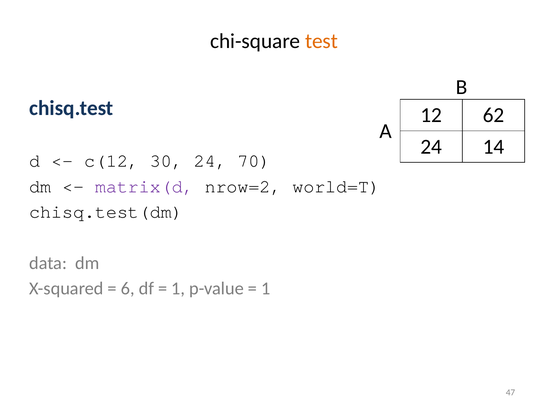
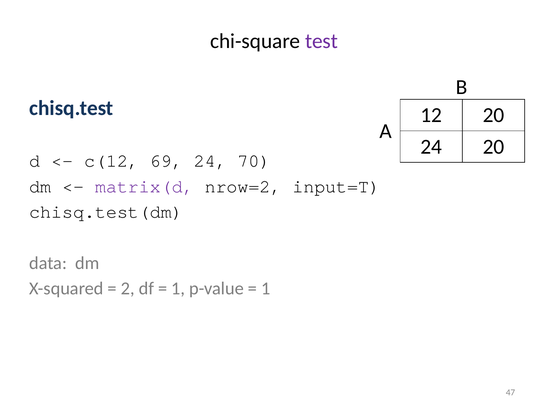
test colour: orange -> purple
12 62: 62 -> 20
24 14: 14 -> 20
30: 30 -> 69
world=T: world=T -> input=T
6: 6 -> 2
